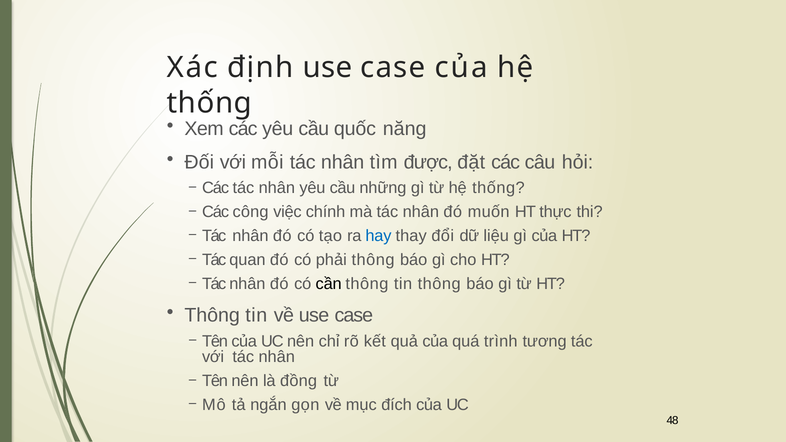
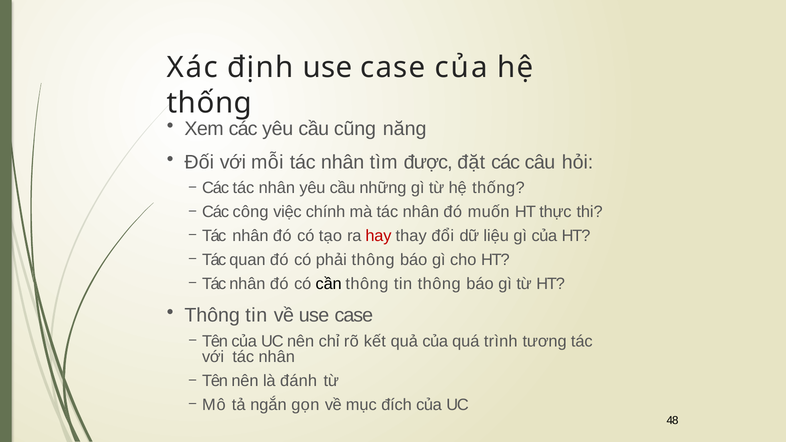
quốc: quốc -> cũng
hay colour: blue -> red
đồng: đồng -> đánh
